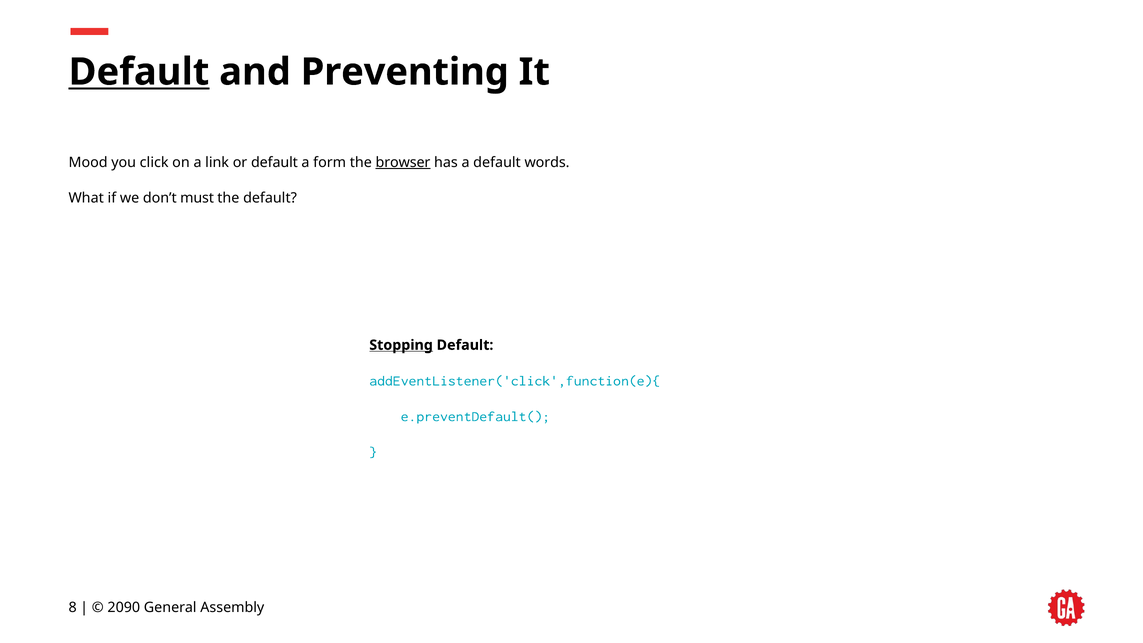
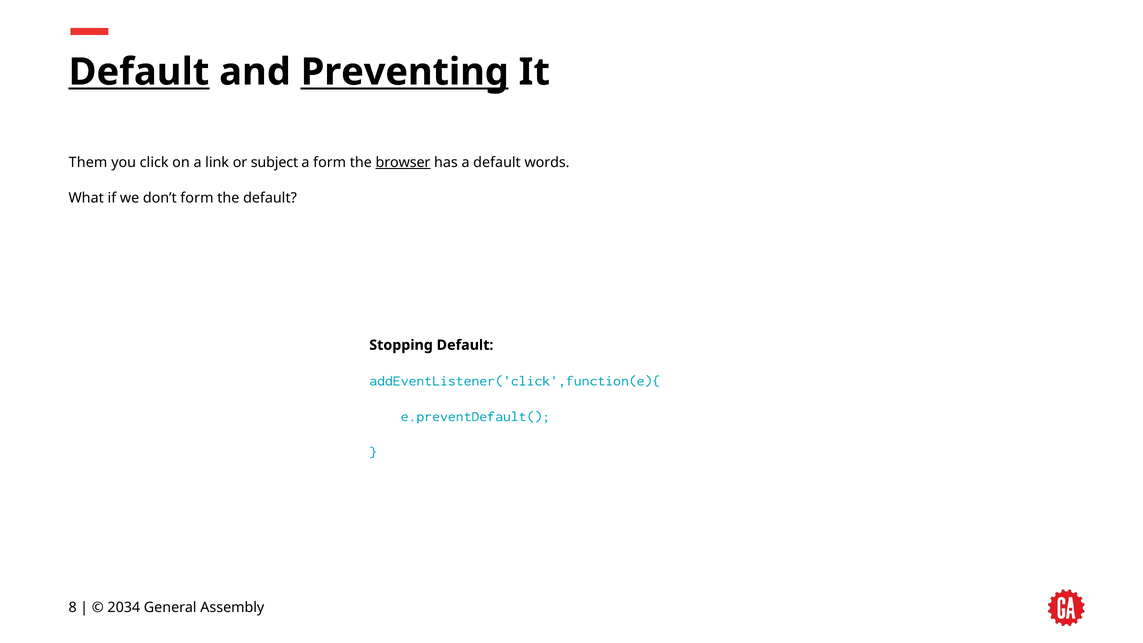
Preventing underline: none -> present
Mood: Mood -> Them
or default: default -> subject
don’t must: must -> form
Stopping underline: present -> none
2090: 2090 -> 2034
